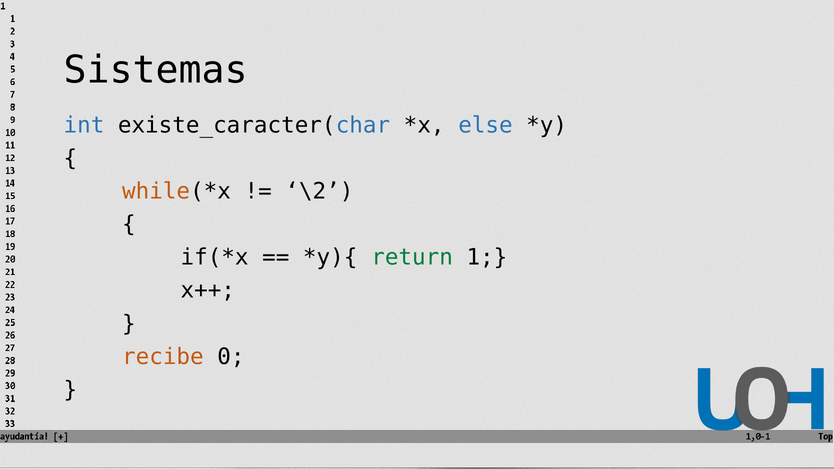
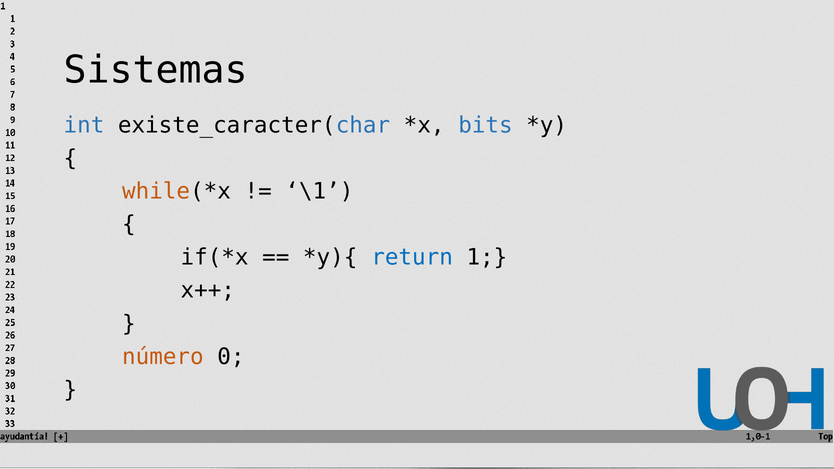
else: else -> bits
\2: \2 -> \1
return colour: green -> blue
recibe: recibe -> número
